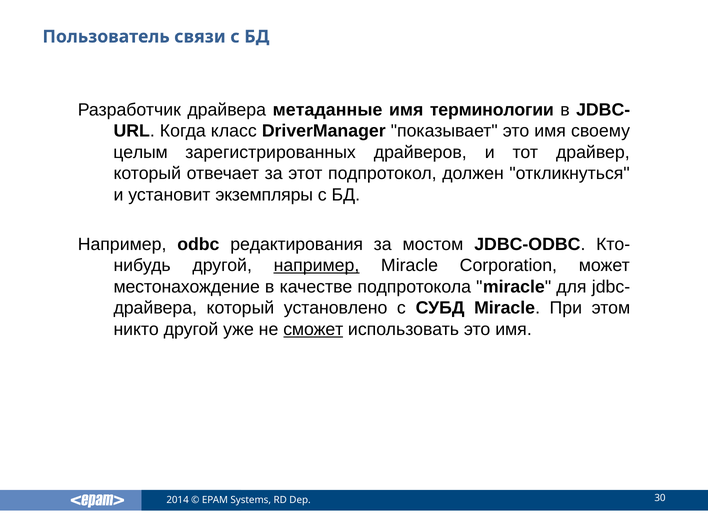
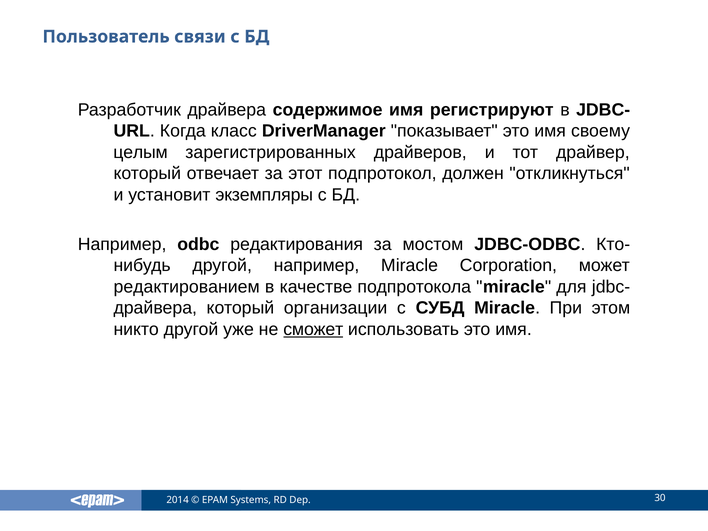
метаданные: метаданные -> содержимое
терминологии: терминологии -> регистрируют
например at (316, 266) underline: present -> none
местонахождение: местонахождение -> редактированием
установлено: установлено -> организации
